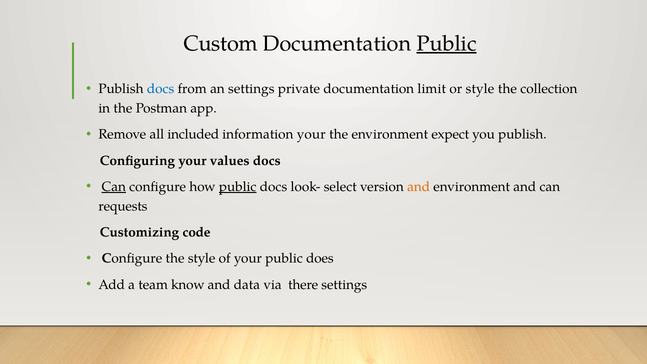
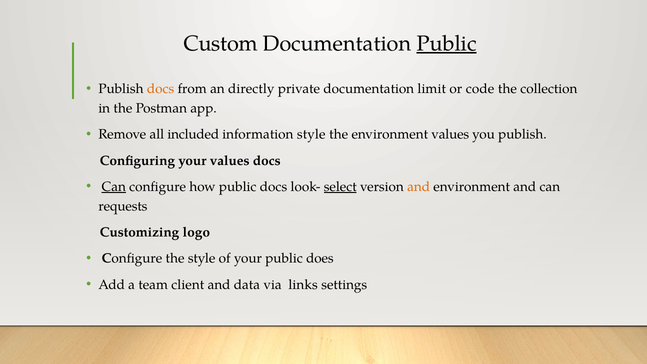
docs at (161, 89) colour: blue -> orange
an settings: settings -> directly
or style: style -> code
information your: your -> style
environment expect: expect -> values
public at (238, 187) underline: present -> none
select underline: none -> present
code: code -> logo
know: know -> client
there: there -> links
